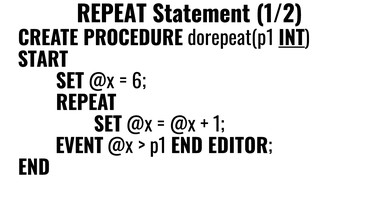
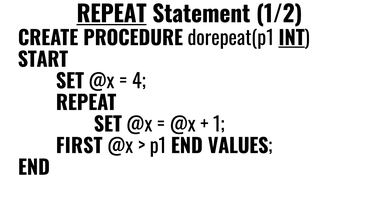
REPEAT at (112, 15) underline: none -> present
6: 6 -> 4
EVENT: EVENT -> FIRST
EDITOR: EDITOR -> VALUES
